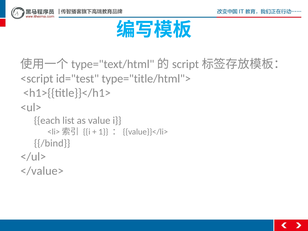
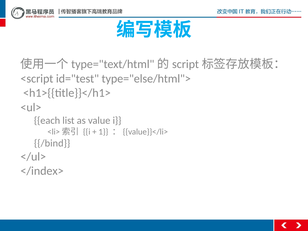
type="title/html">: type="title/html"> -> type="else/html">
</value>: </value> -> </index>
